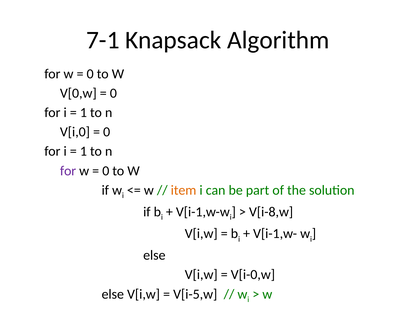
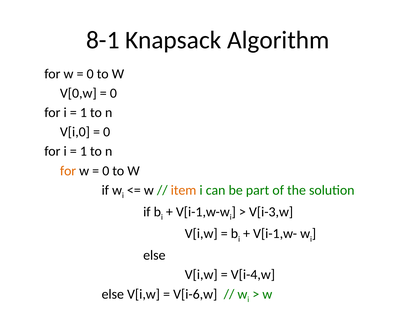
7-1: 7-1 -> 8-1
for at (68, 171) colour: purple -> orange
V[i-8,w: V[i-8,w -> V[i-3,w
V[i-0,w: V[i-0,w -> V[i-4,w
V[i-5,w: V[i-5,w -> V[i-6,w
